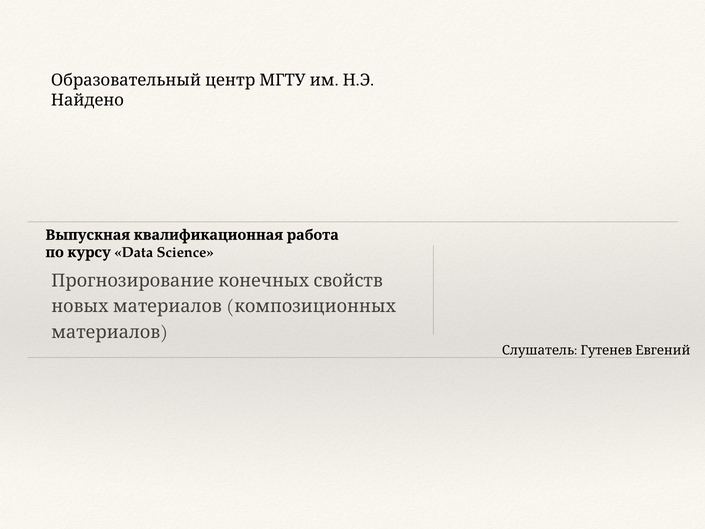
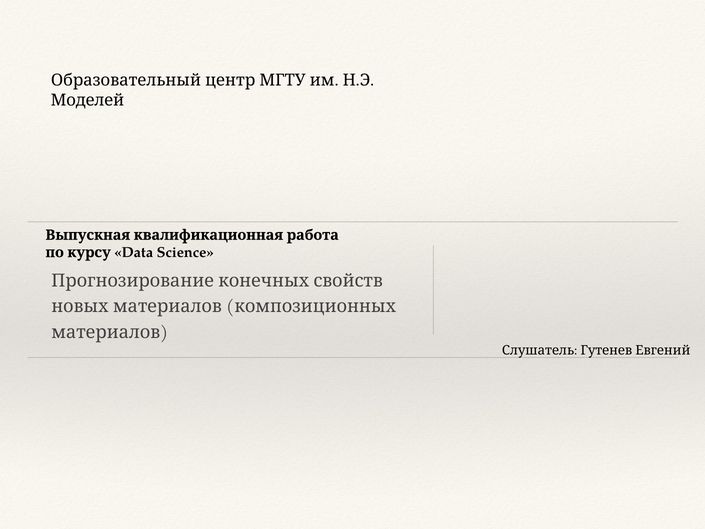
Найдено: Найдено -> Моделей
